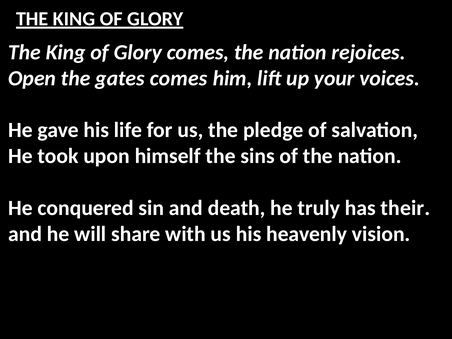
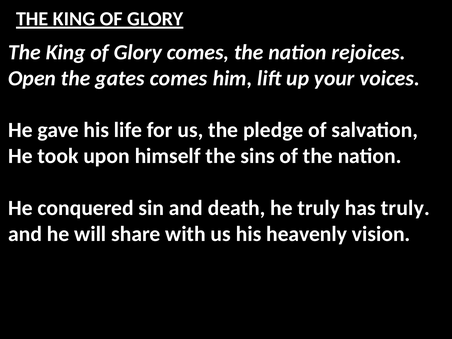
has their: their -> truly
